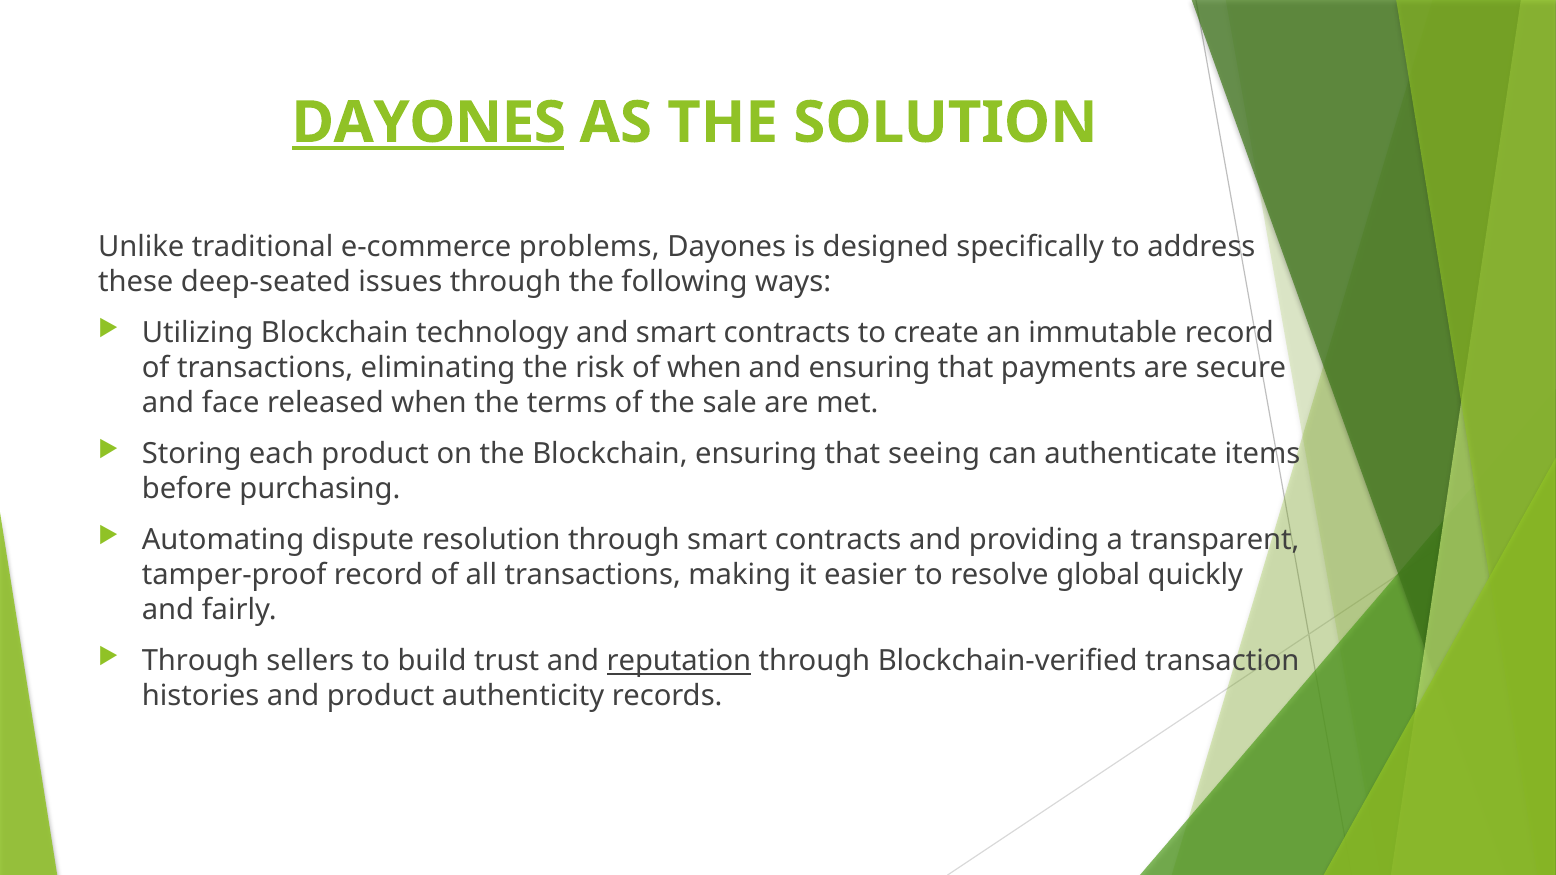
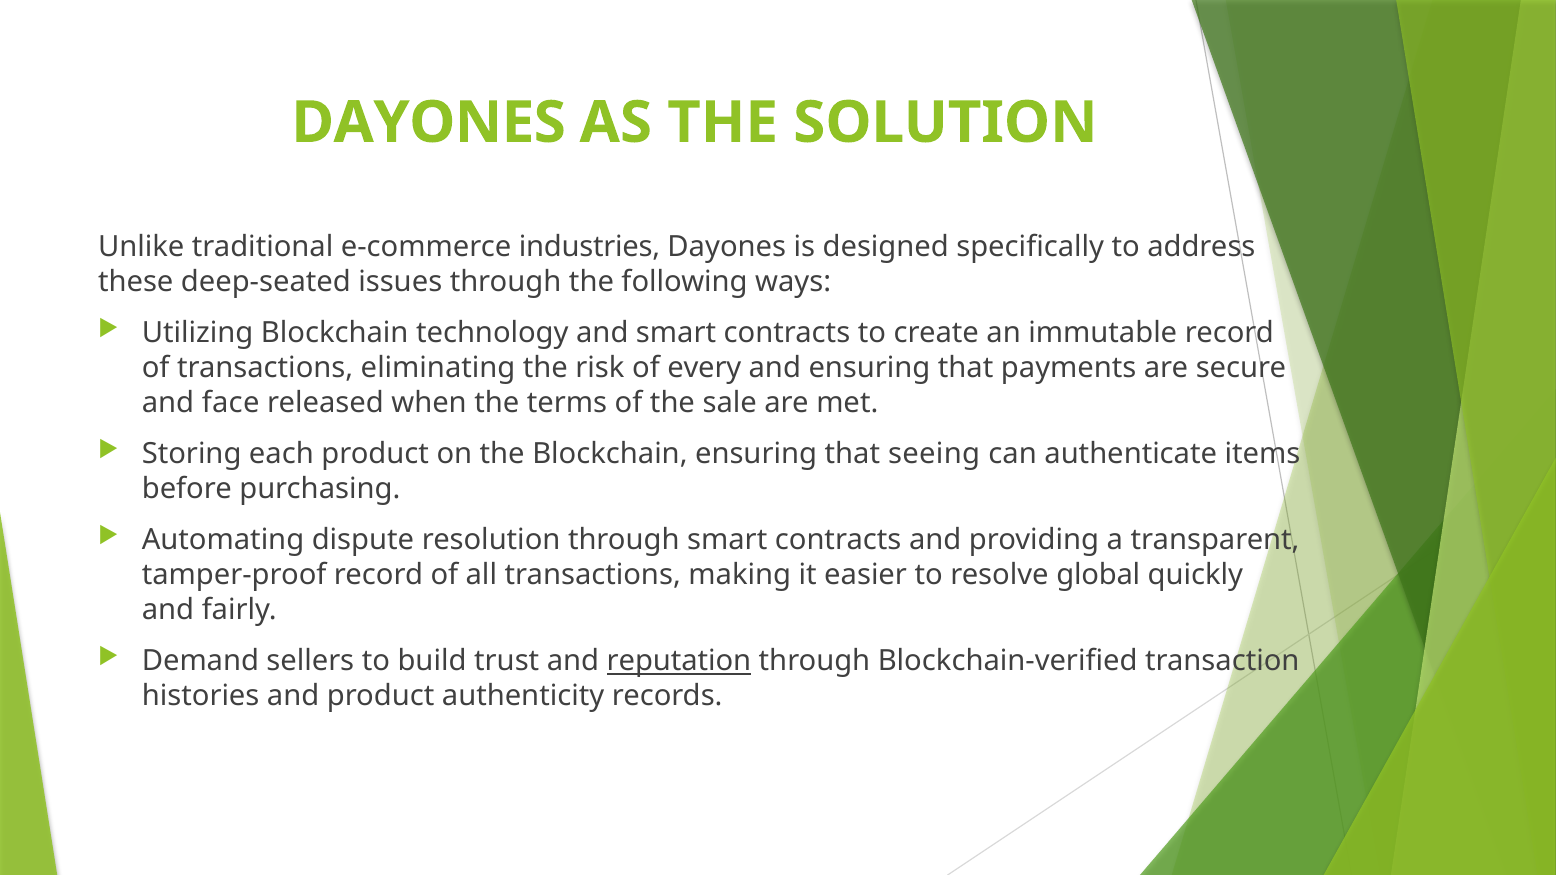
DAYONES at (429, 123) underline: present -> none
problems: problems -> industries
of when: when -> every
Through at (200, 661): Through -> Demand
